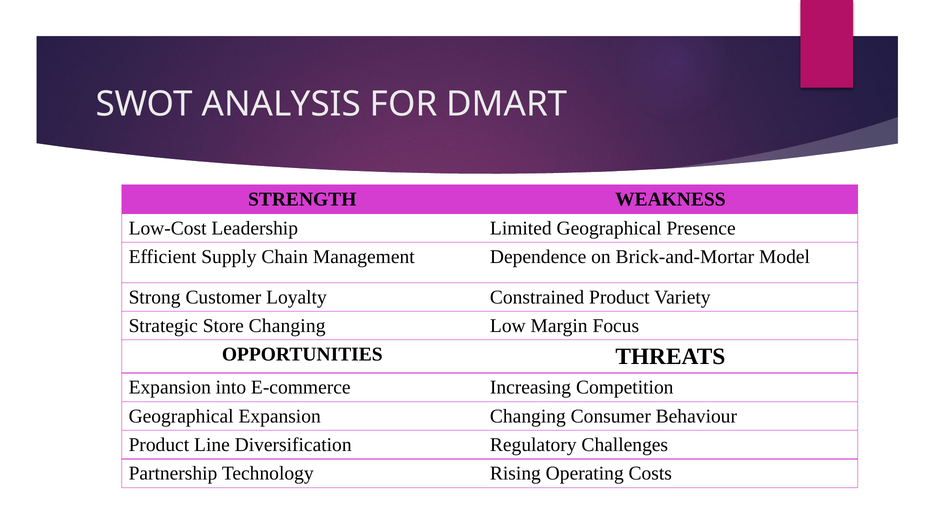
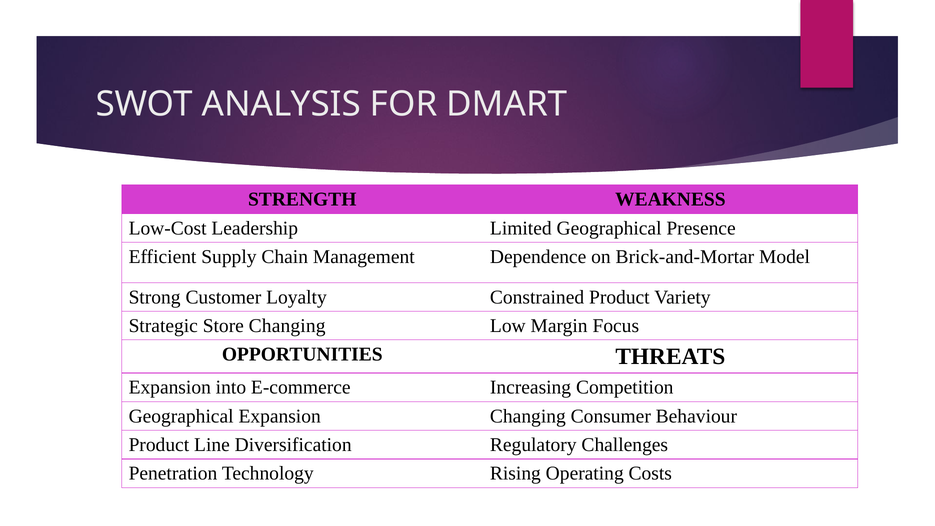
Partnership: Partnership -> Penetration
